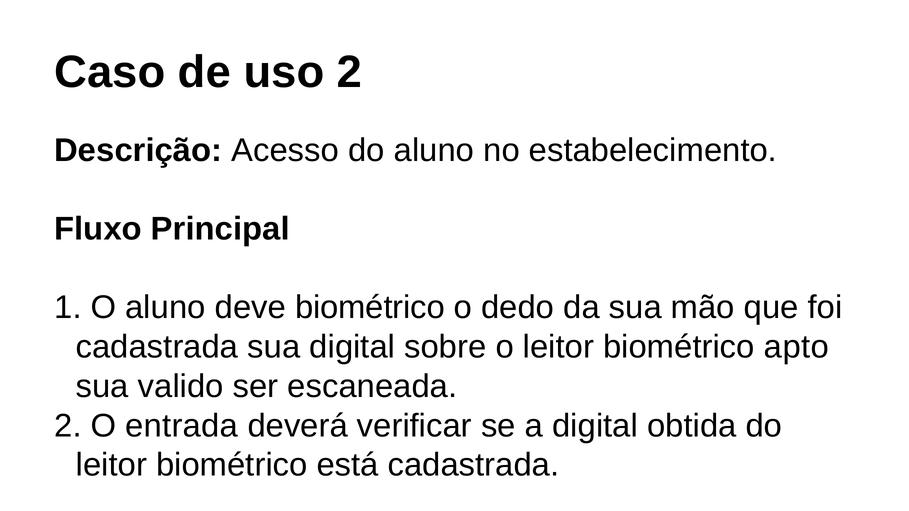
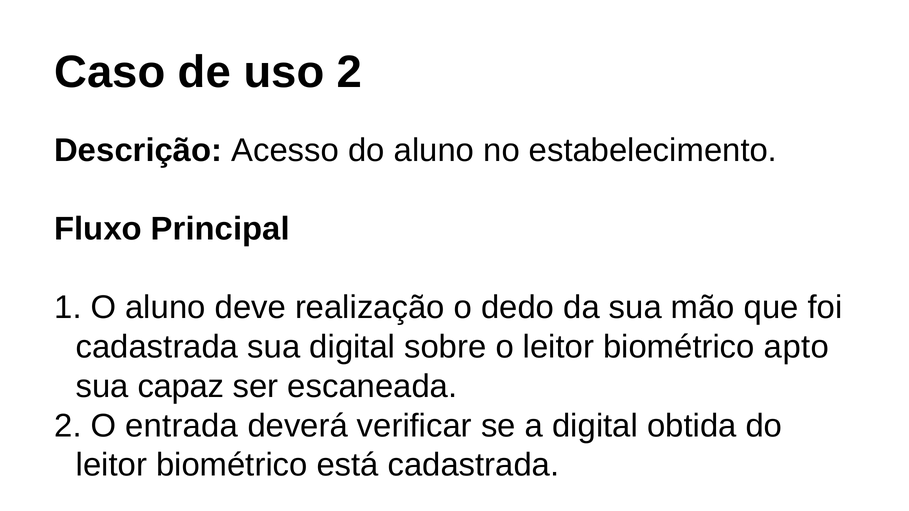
deve biométrico: biométrico -> realização
valido: valido -> capaz
